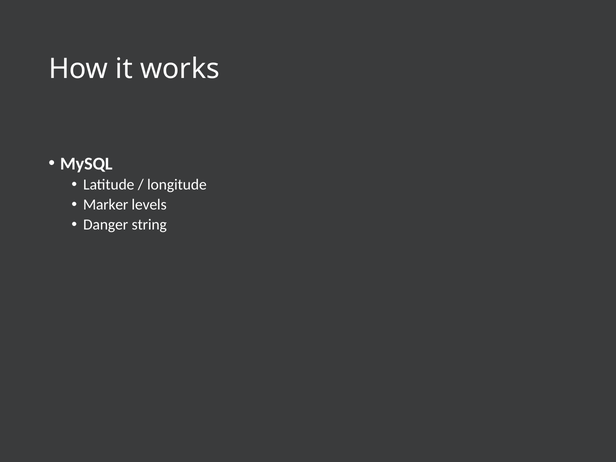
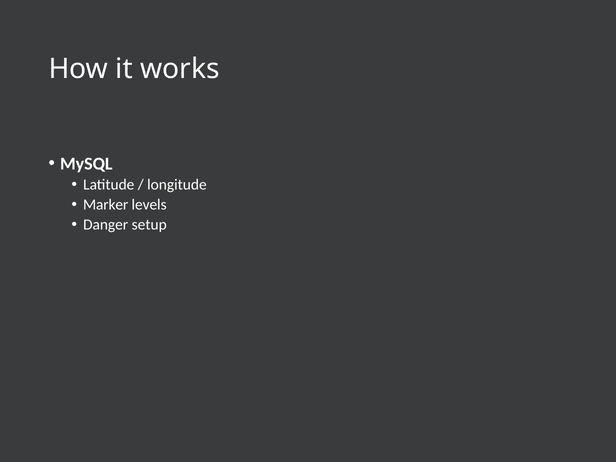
string: string -> setup
